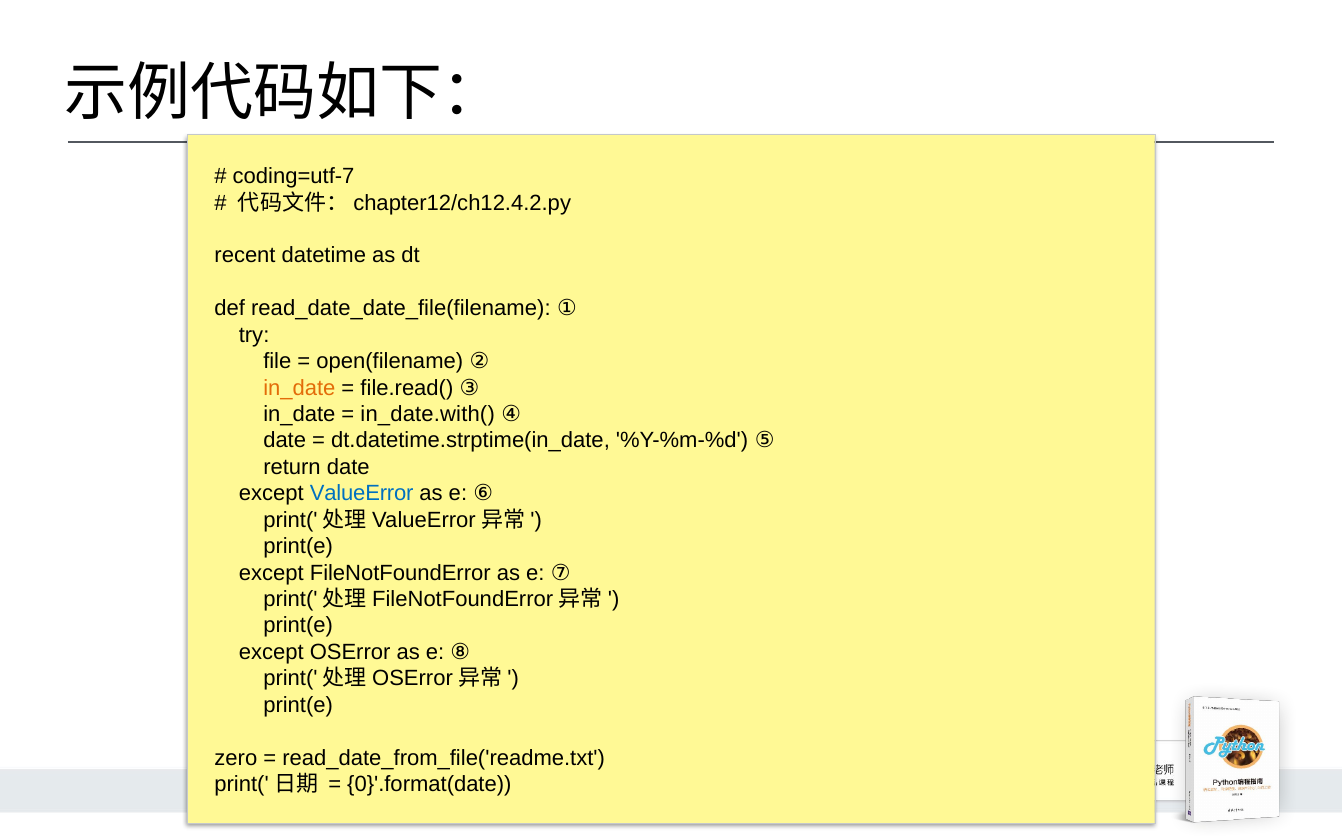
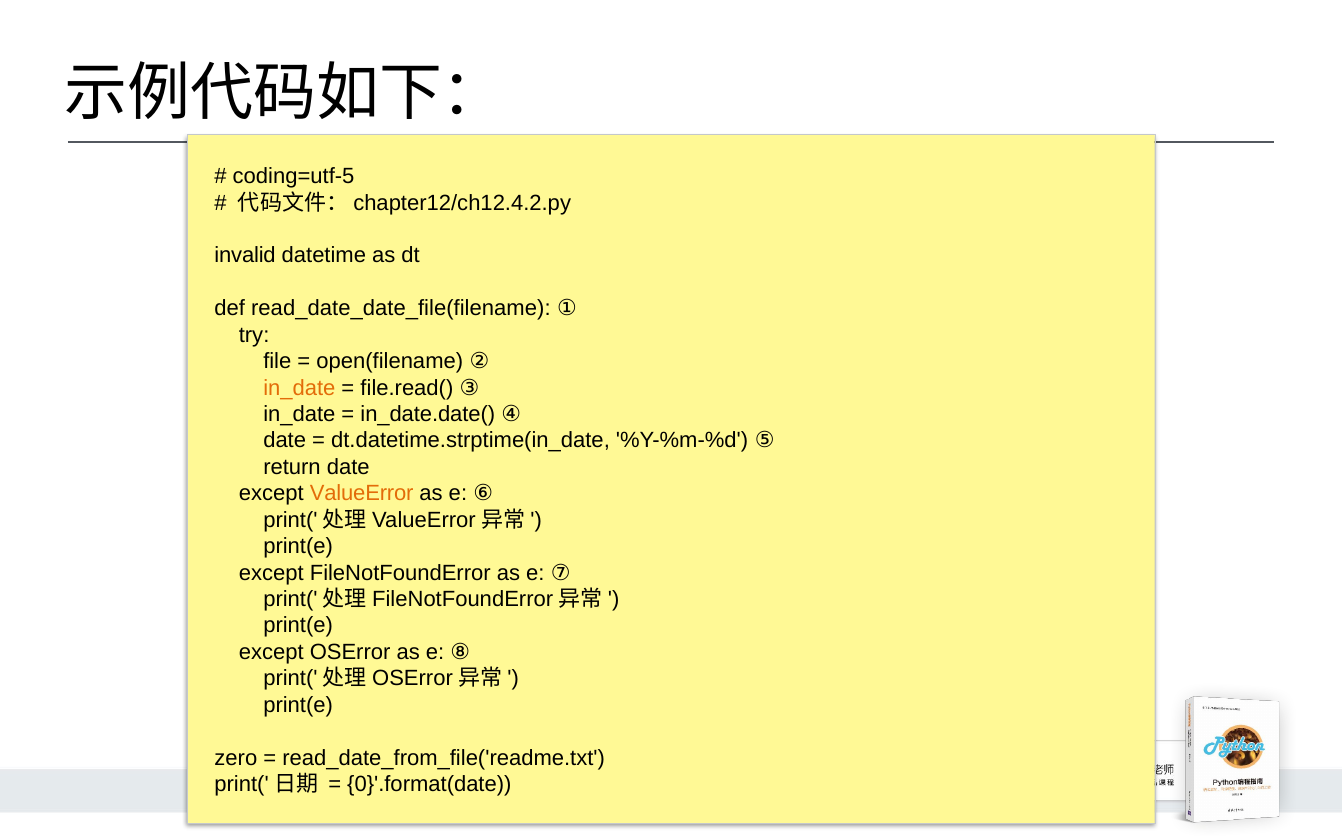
coding=utf-7: coding=utf-7 -> coding=utf-5
recent: recent -> invalid
in_date.with(: in_date.with( -> in_date.date(
ValueError colour: blue -> orange
